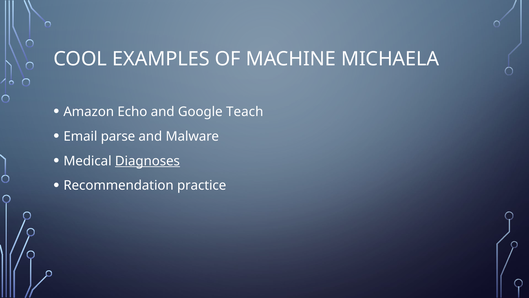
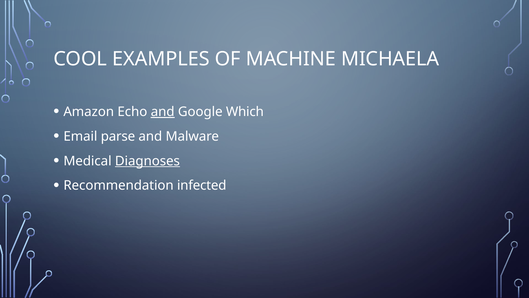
and at (163, 112) underline: none -> present
Teach: Teach -> Which
practice: practice -> infected
